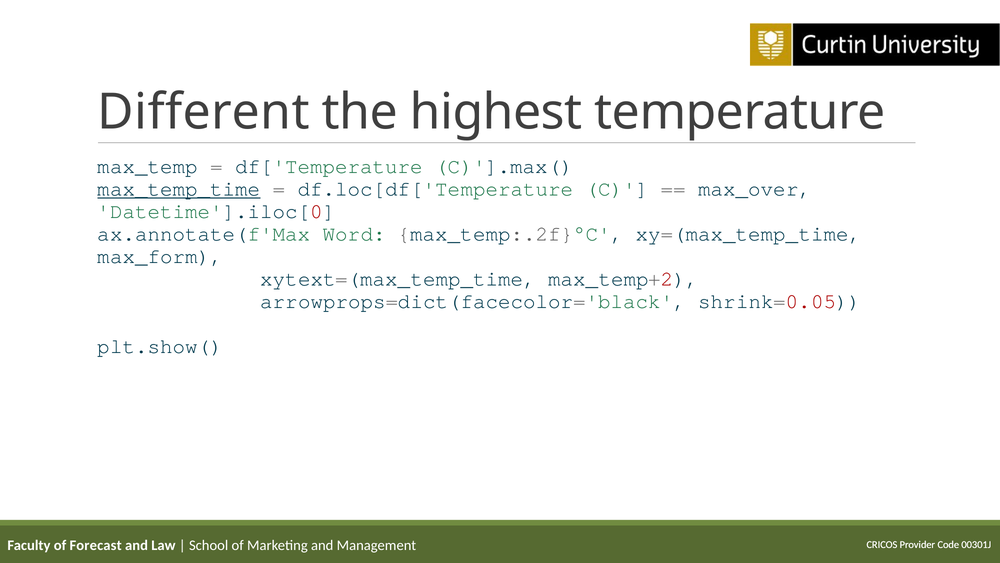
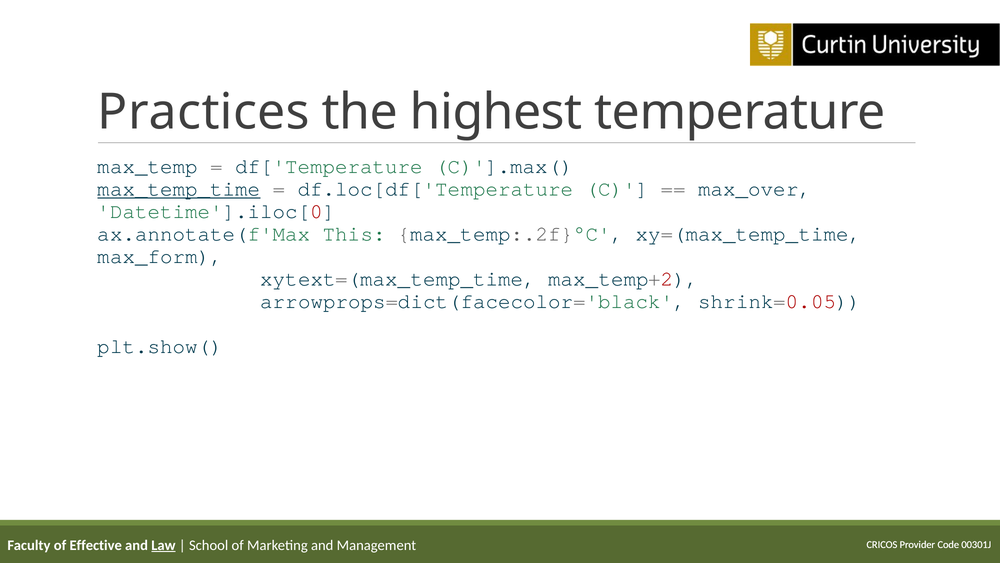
Different: Different -> Practices
Word: Word -> This
Forecast: Forecast -> Effective
Law underline: none -> present
